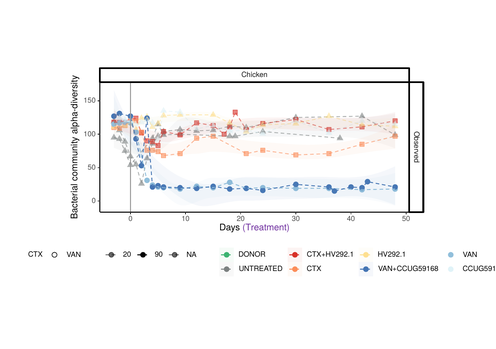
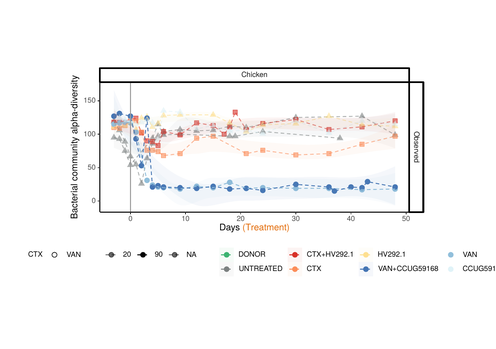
Treatment colour: purple -> orange
